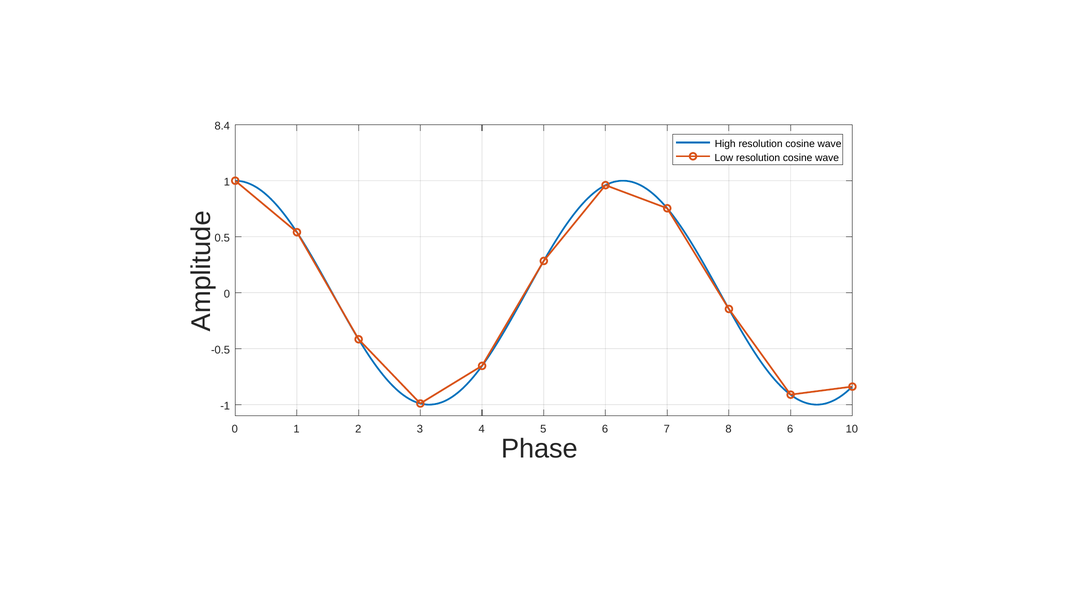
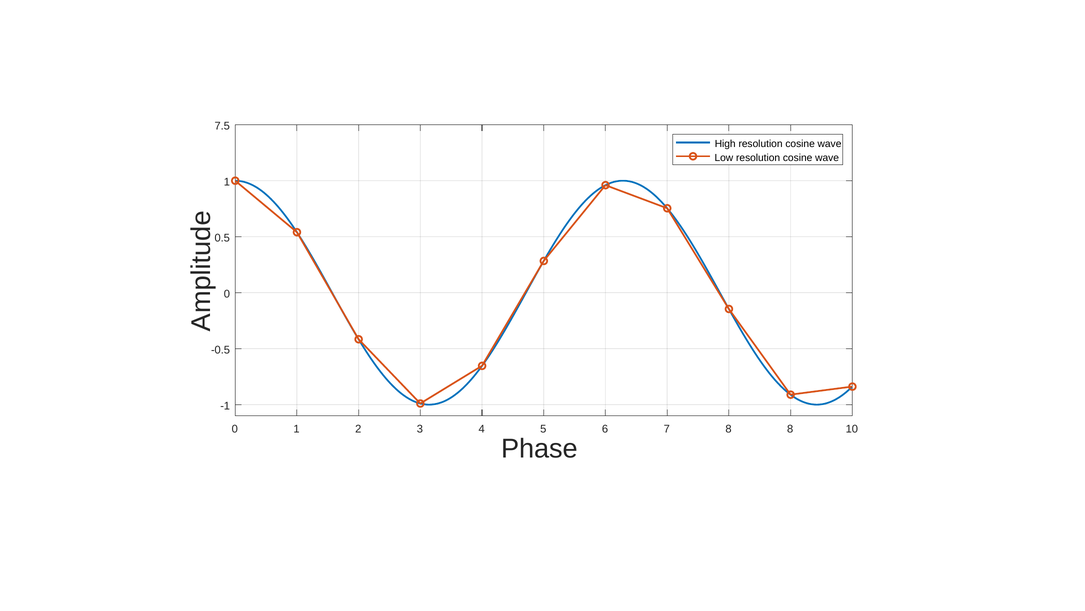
8.4: 8.4 -> 7.5
8 6: 6 -> 8
